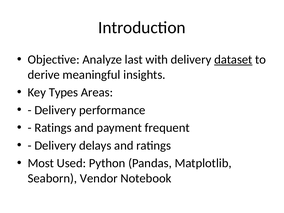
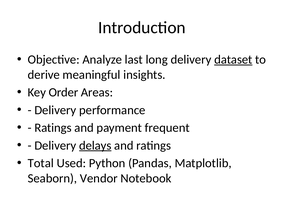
with: with -> long
Types: Types -> Order
delays underline: none -> present
Most: Most -> Total
